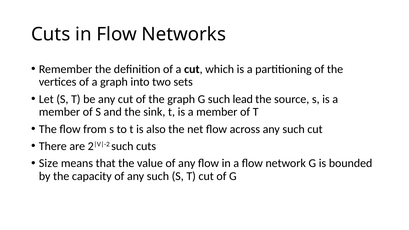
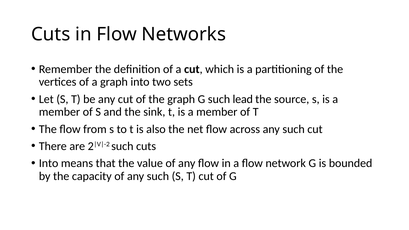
Size at (49, 163): Size -> Into
